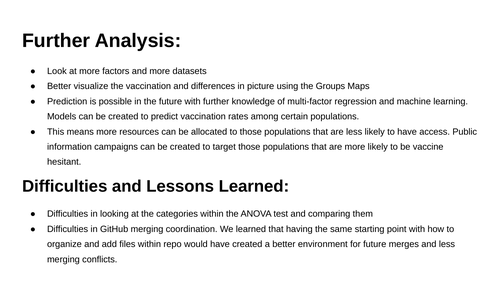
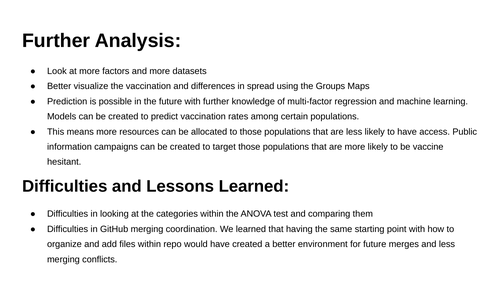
picture: picture -> spread
